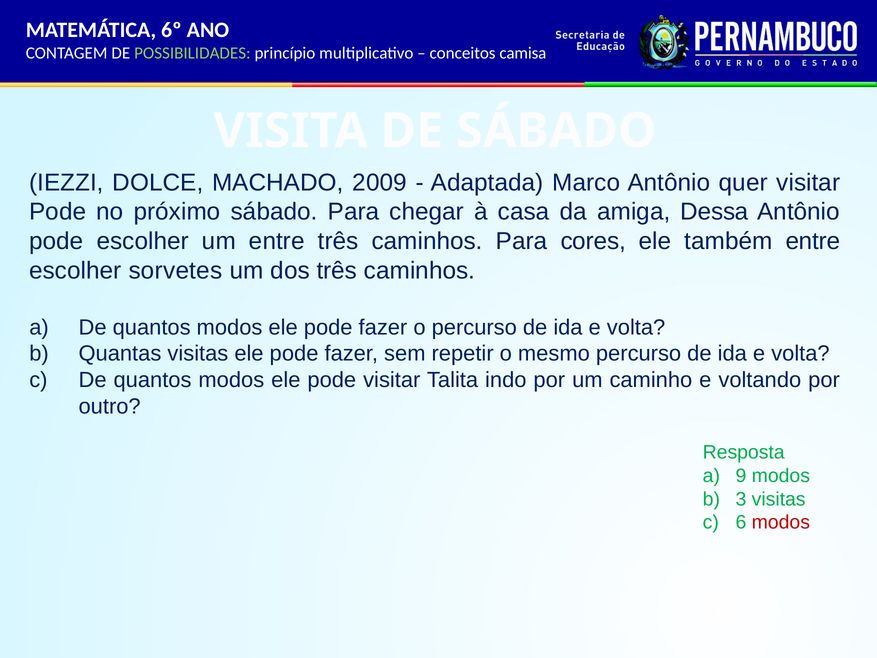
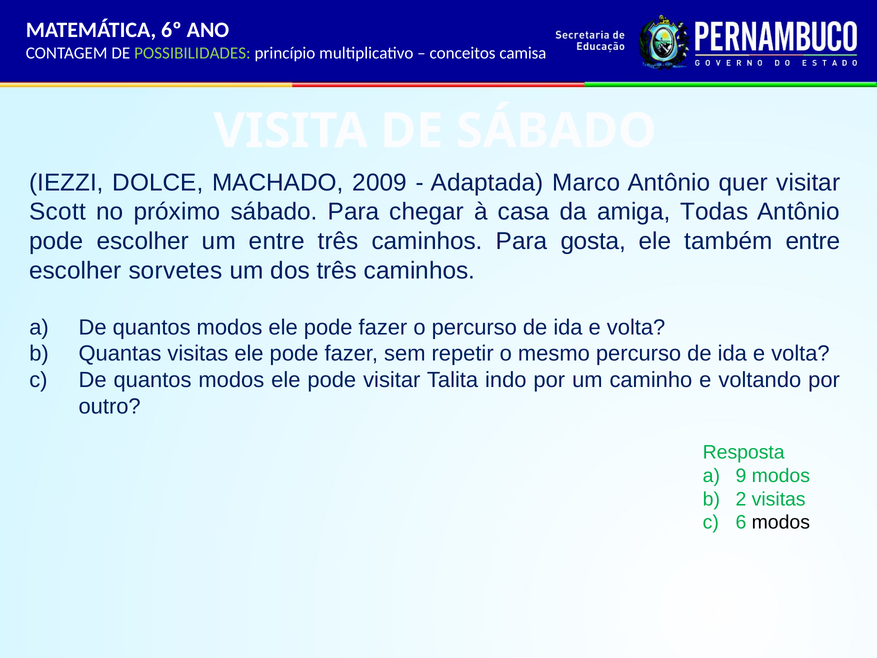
Pode at (58, 212): Pode -> Scott
Dessa: Dessa -> Todas
cores: cores -> gosta
3: 3 -> 2
modos at (781, 522) colour: red -> black
